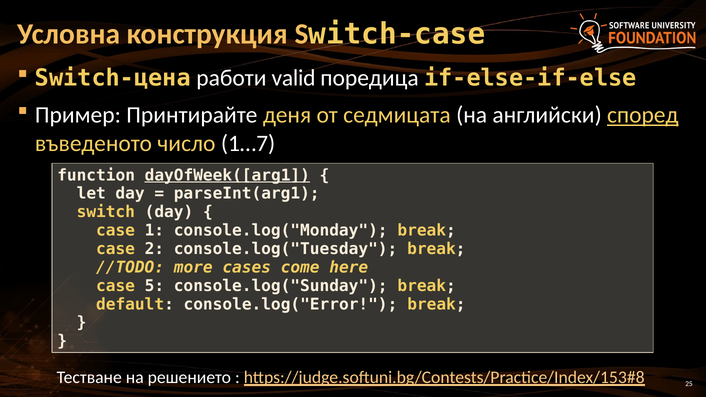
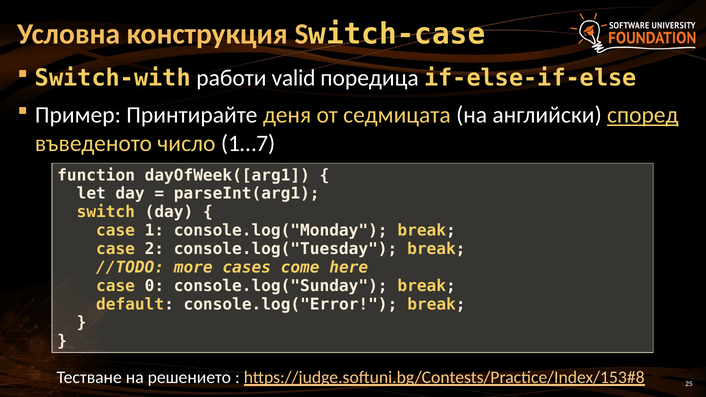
Switch-цена: Switch-цена -> Switch-with
dayOfWeek([arg1 underline: present -> none
5: 5 -> 0
